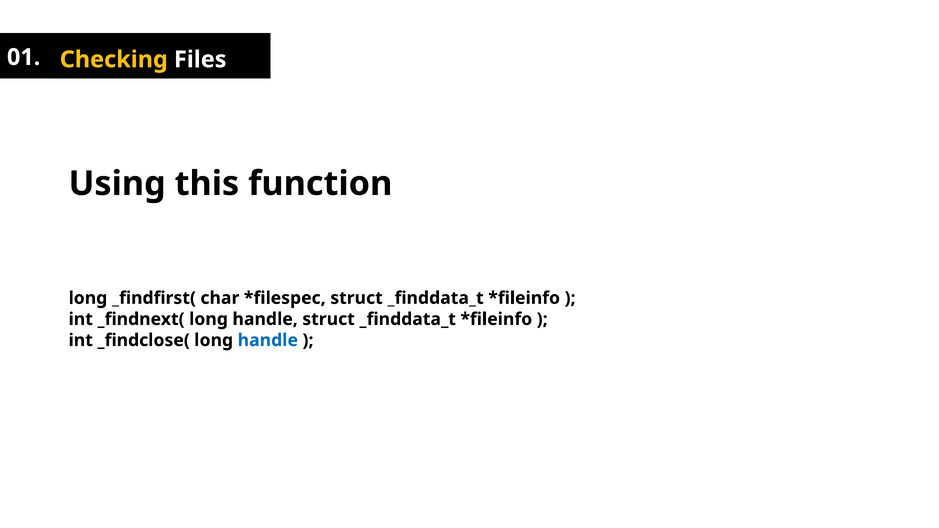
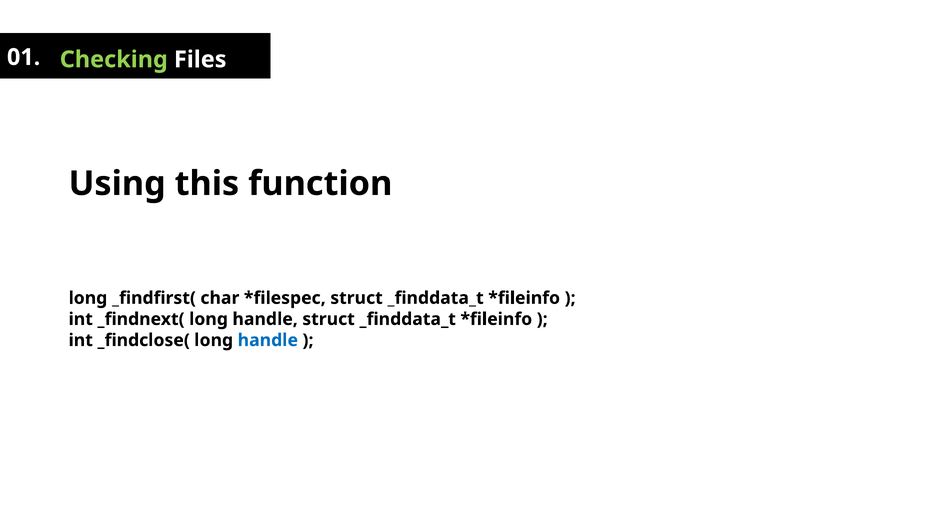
Checking colour: yellow -> light green
